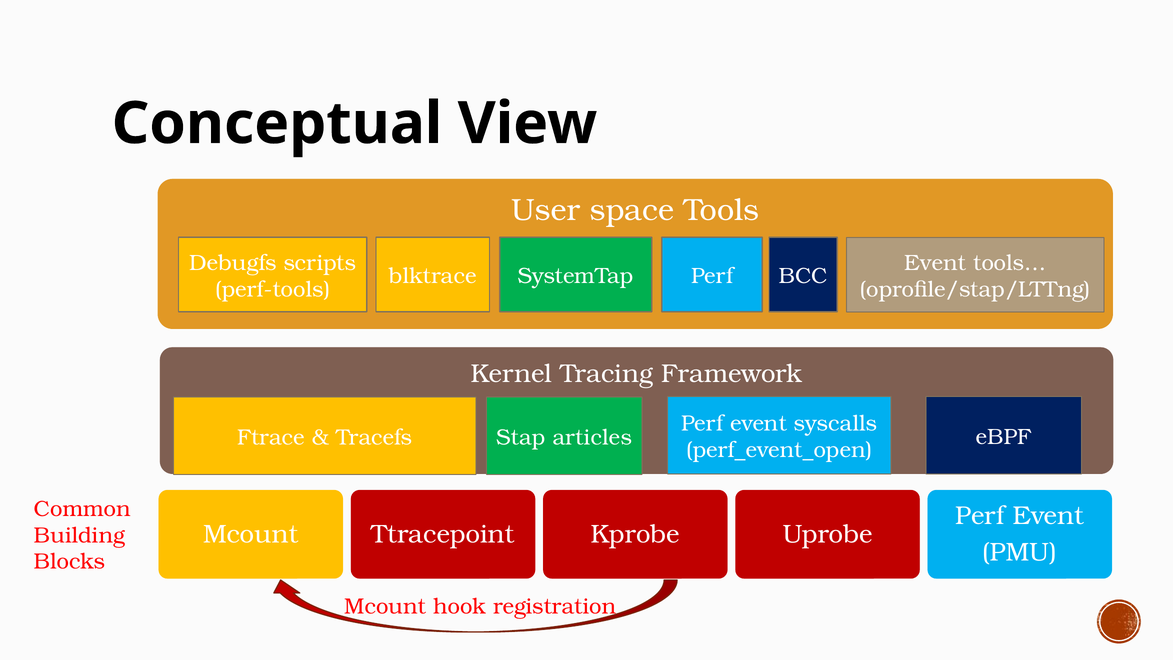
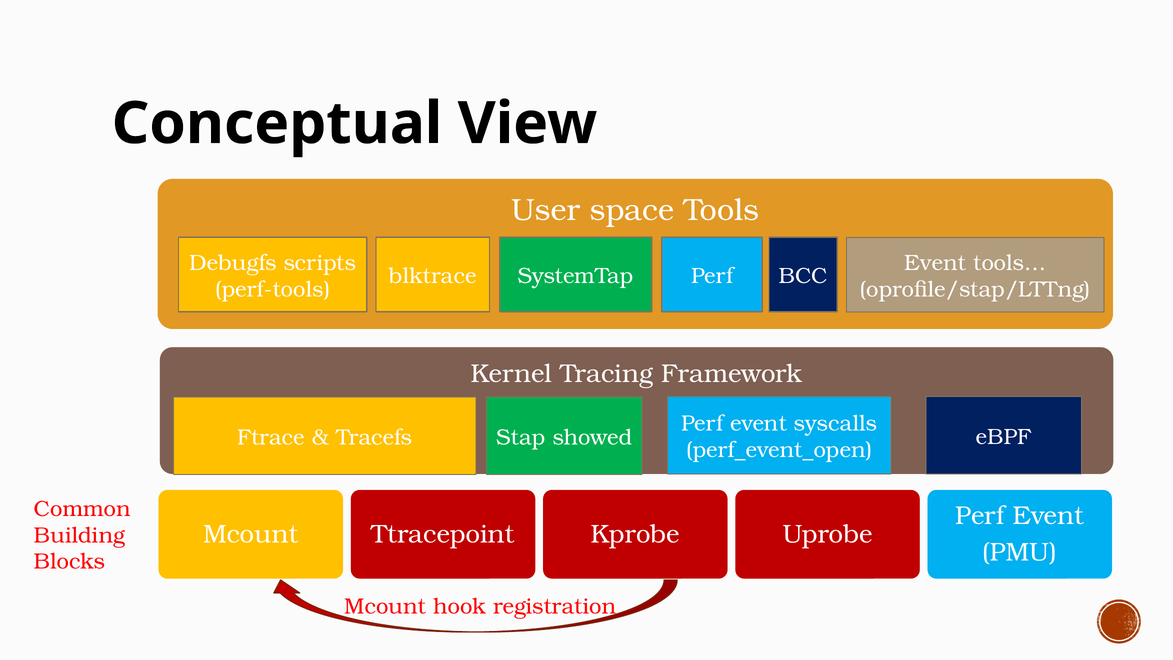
articles: articles -> showed
